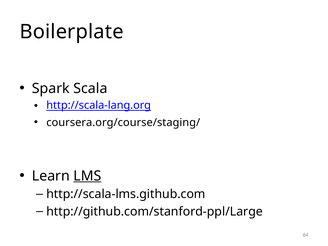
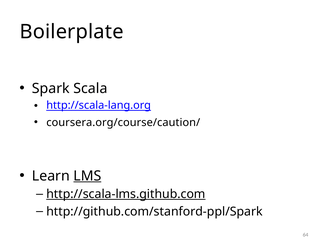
coursera.org/course/staging/: coursera.org/course/staging/ -> coursera.org/course/caution/
http://scala-lms.github.com underline: none -> present
http://github.com/stanford-ppl/Large: http://github.com/stanford-ppl/Large -> http://github.com/stanford-ppl/Spark
